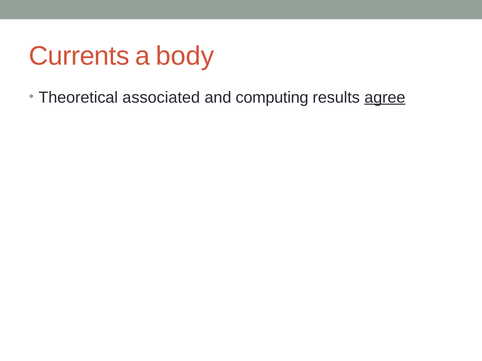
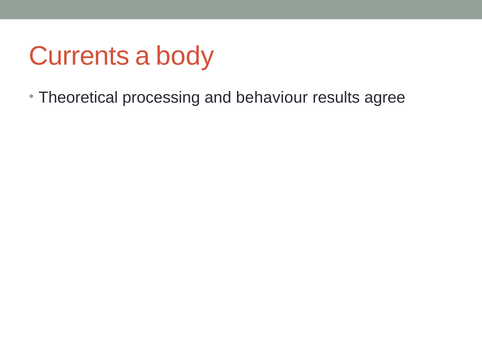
associated: associated -> processing
computing: computing -> behaviour
agree underline: present -> none
